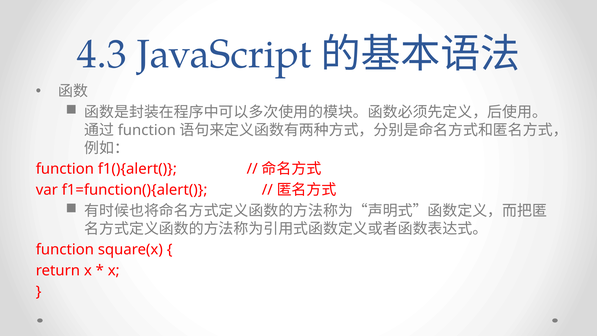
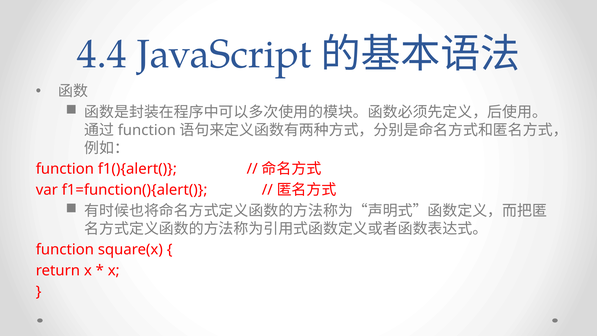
4.3: 4.3 -> 4.4
